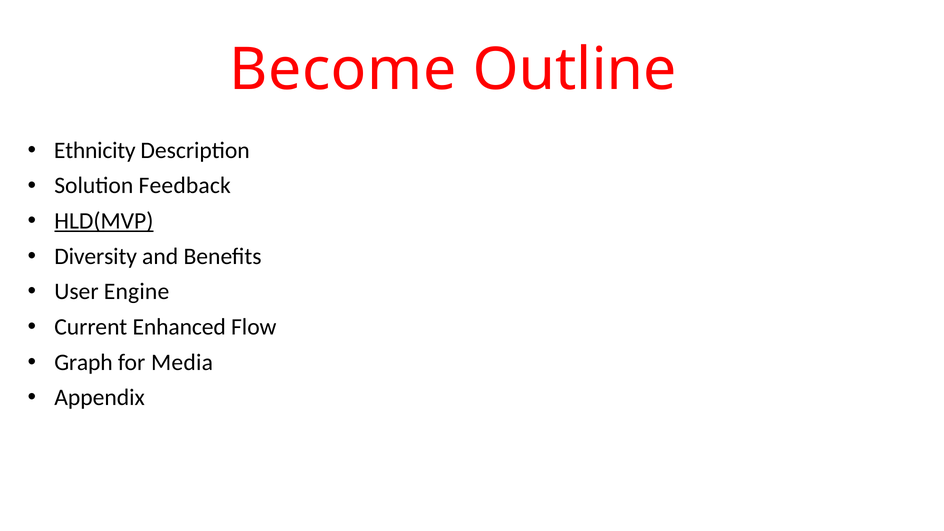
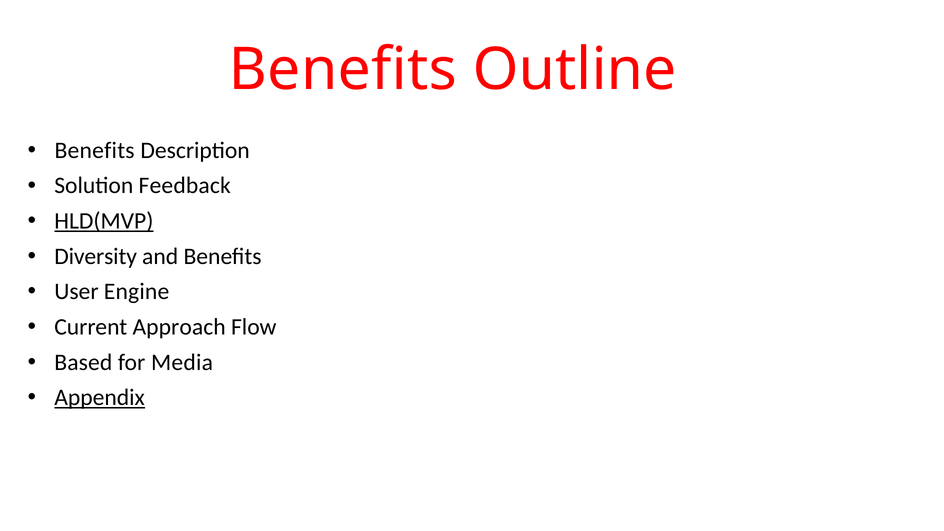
Become at (343, 70): Become -> Benefits
Ethnicity at (95, 150): Ethnicity -> Benefits
Enhanced: Enhanced -> Approach
Graph: Graph -> Based
Appendix underline: none -> present
